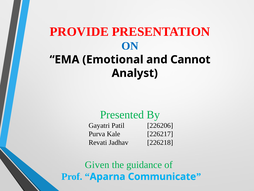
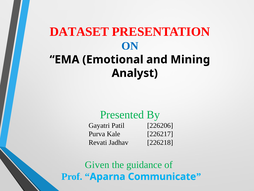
PROVIDE: PROVIDE -> DATASET
Cannot: Cannot -> Mining
